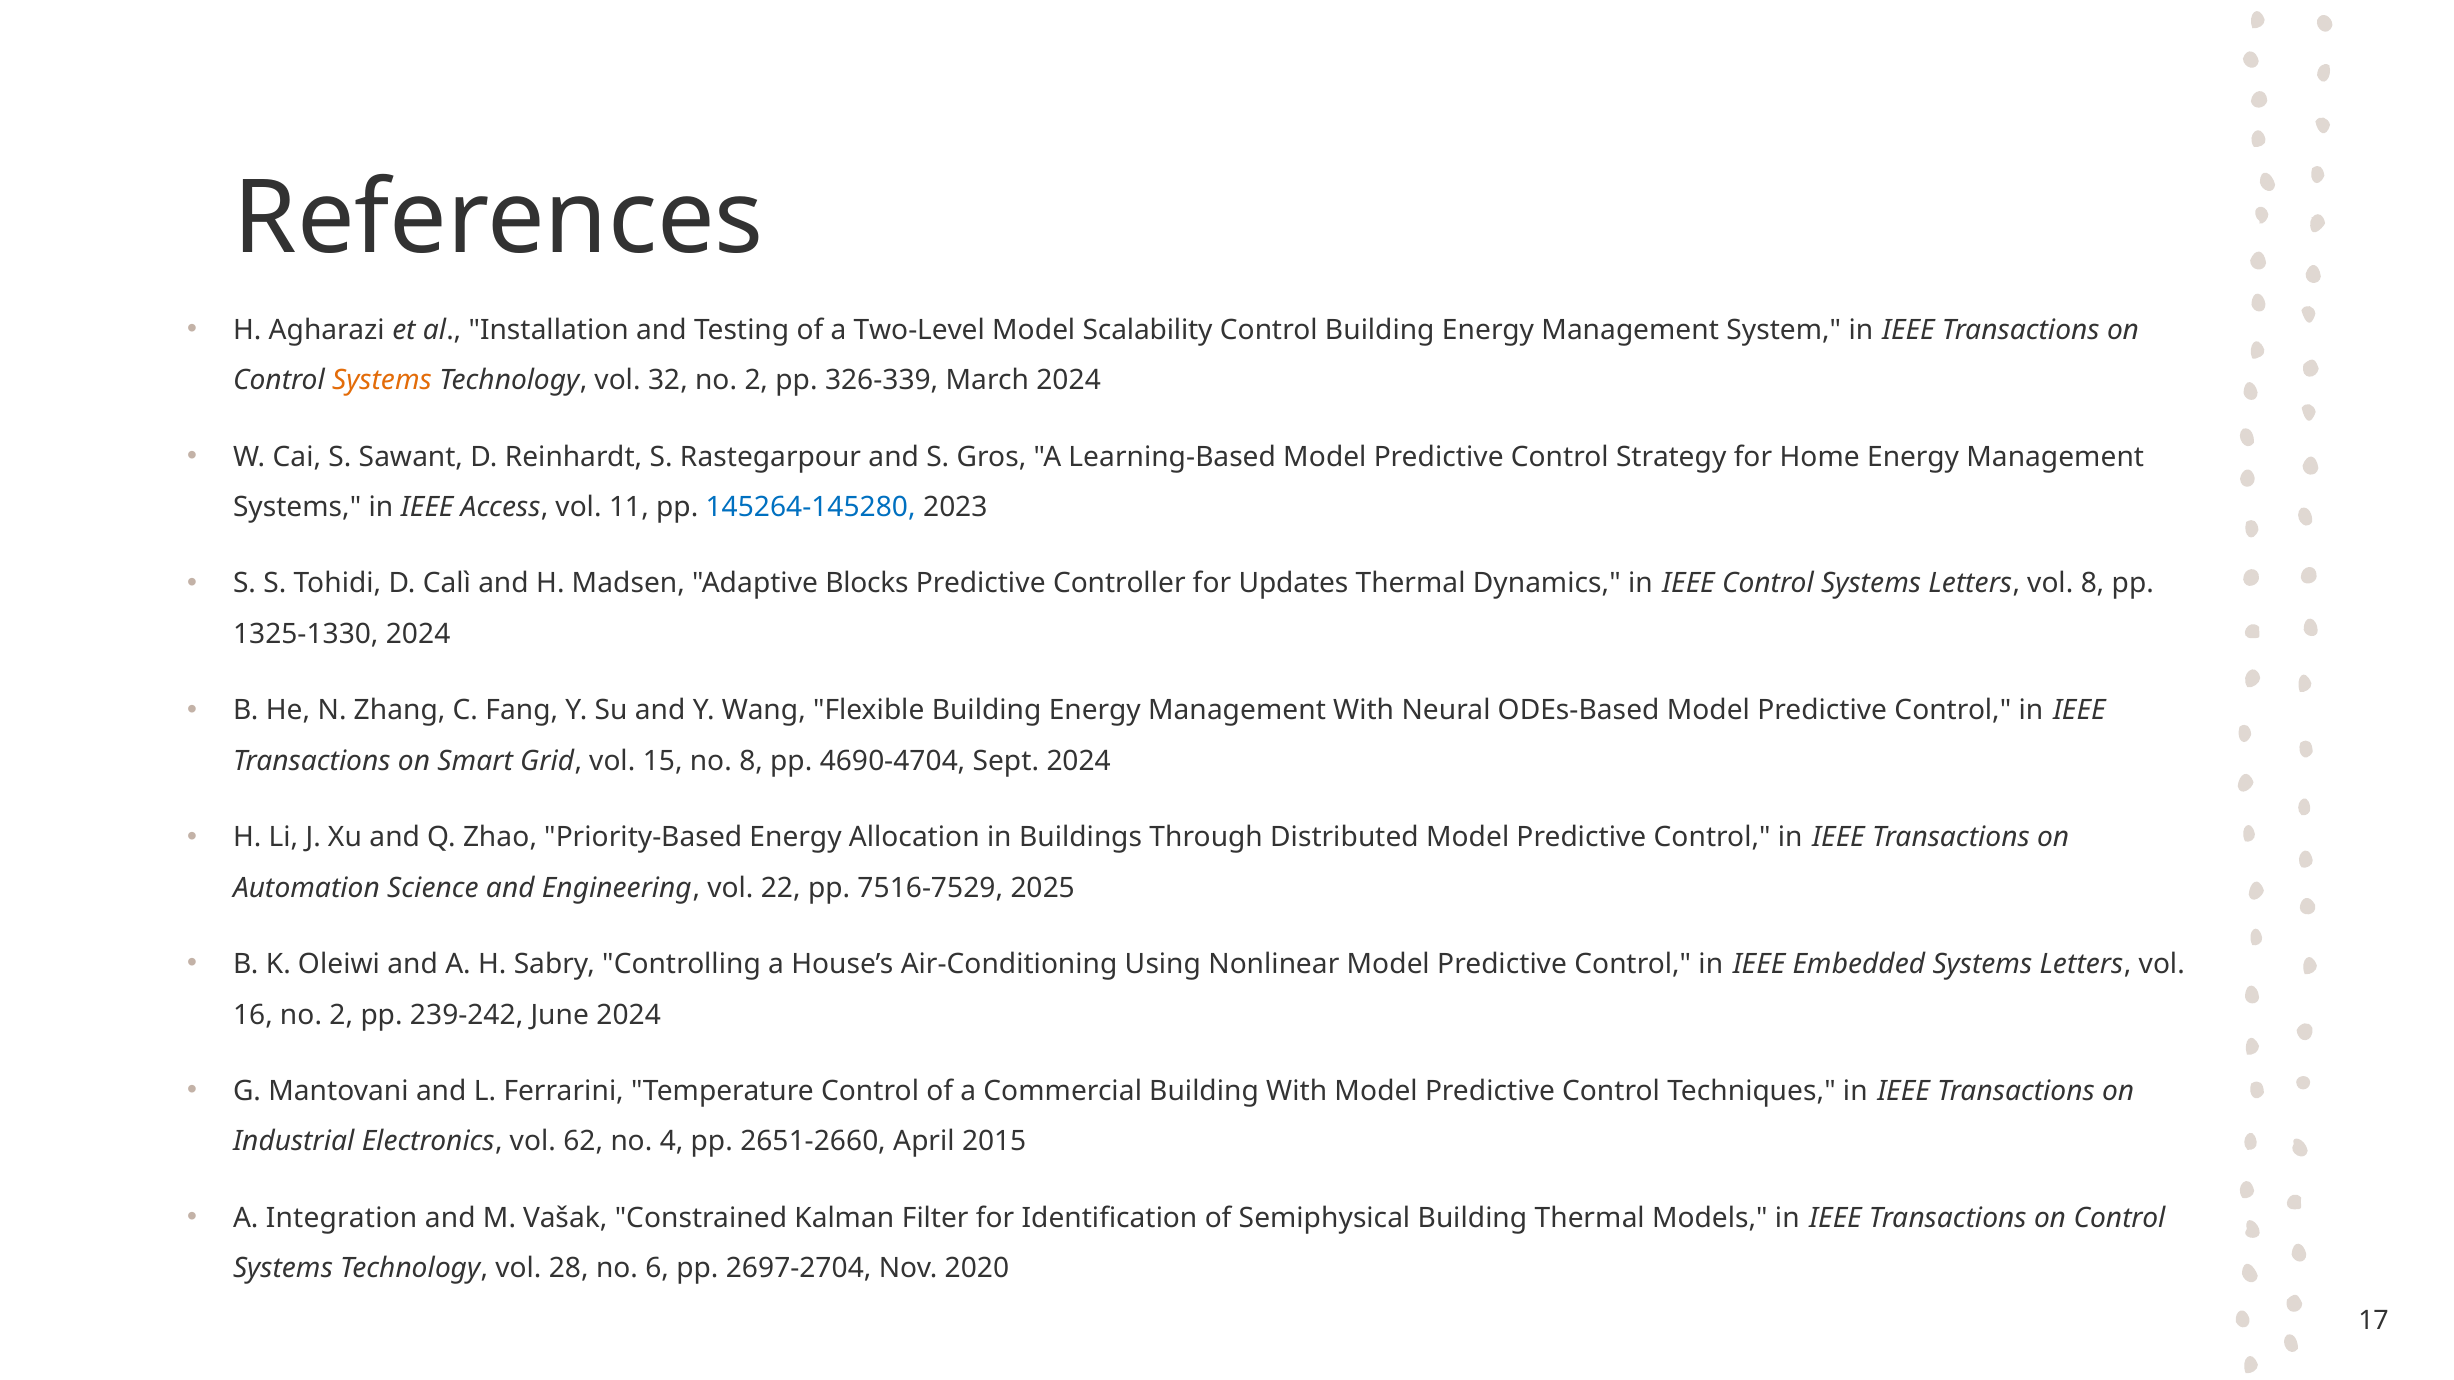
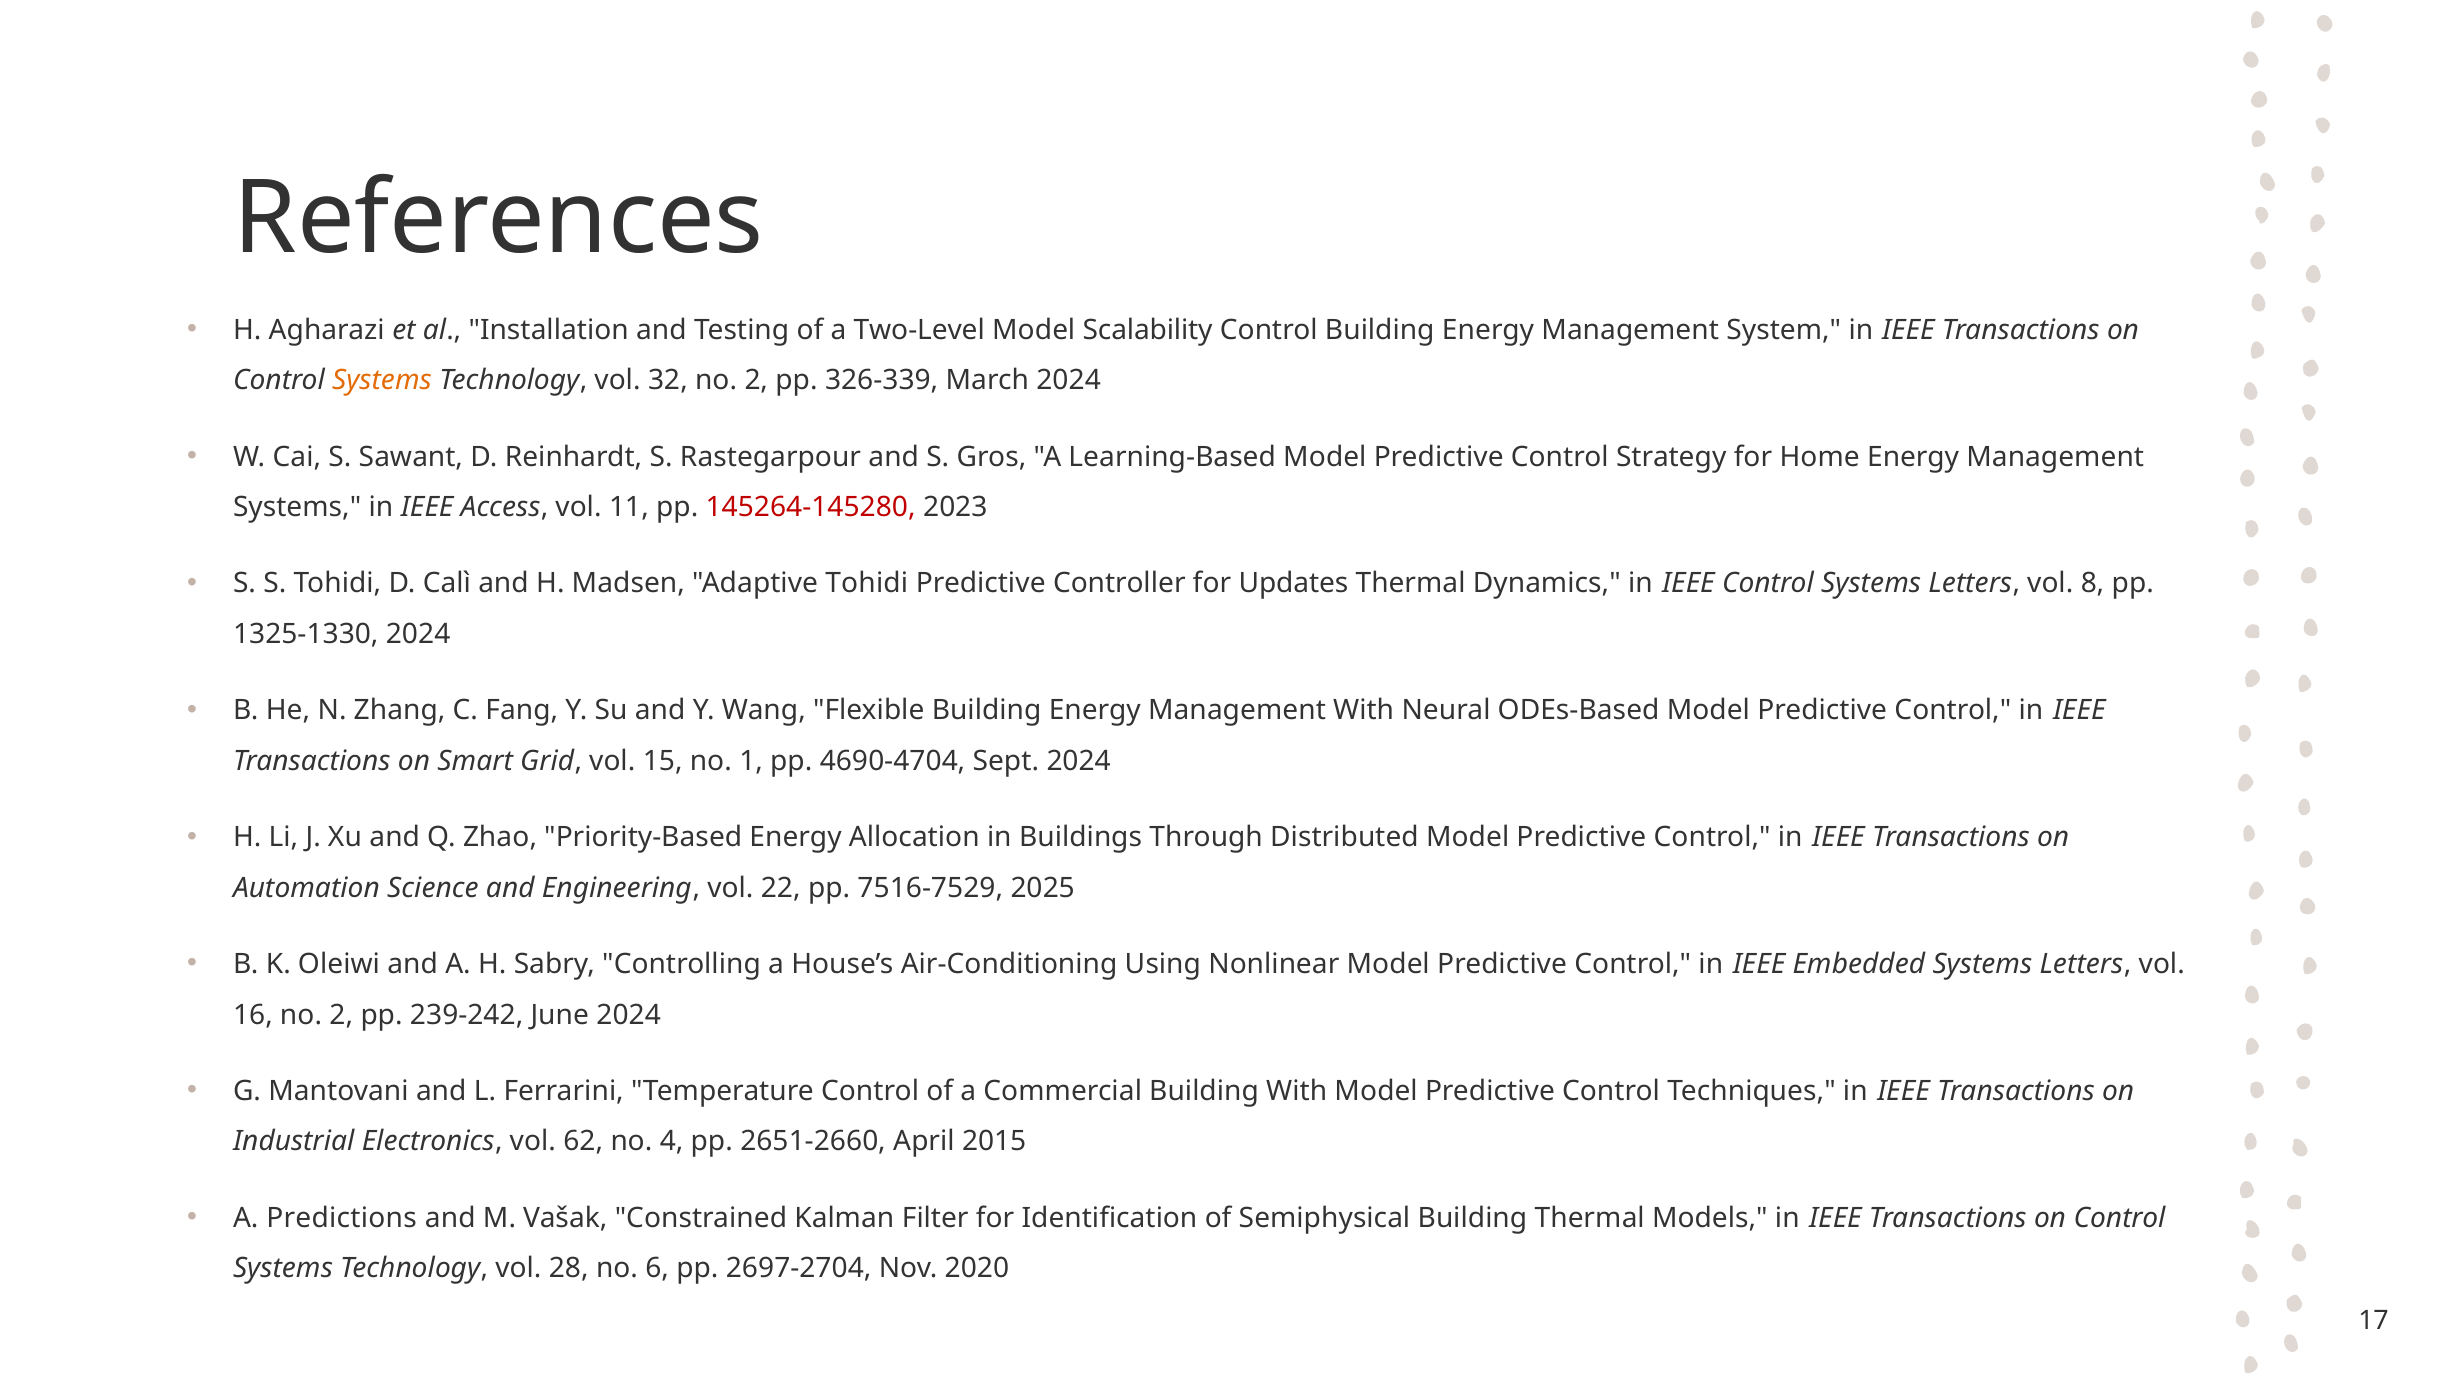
145264-145280 colour: blue -> red
Adaptive Blocks: Blocks -> Tohidi
no 8: 8 -> 1
Integration: Integration -> Predictions
